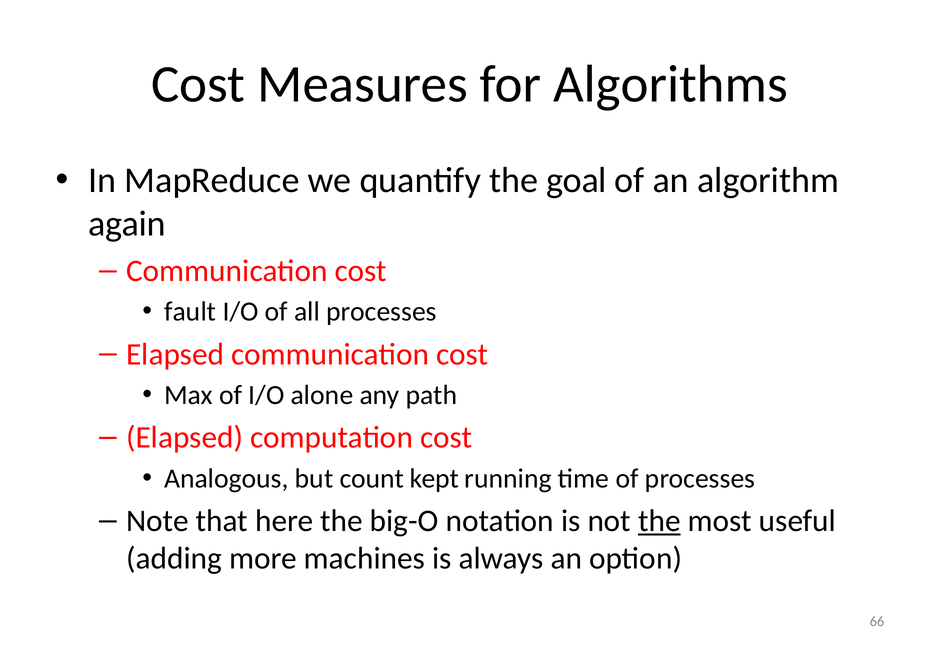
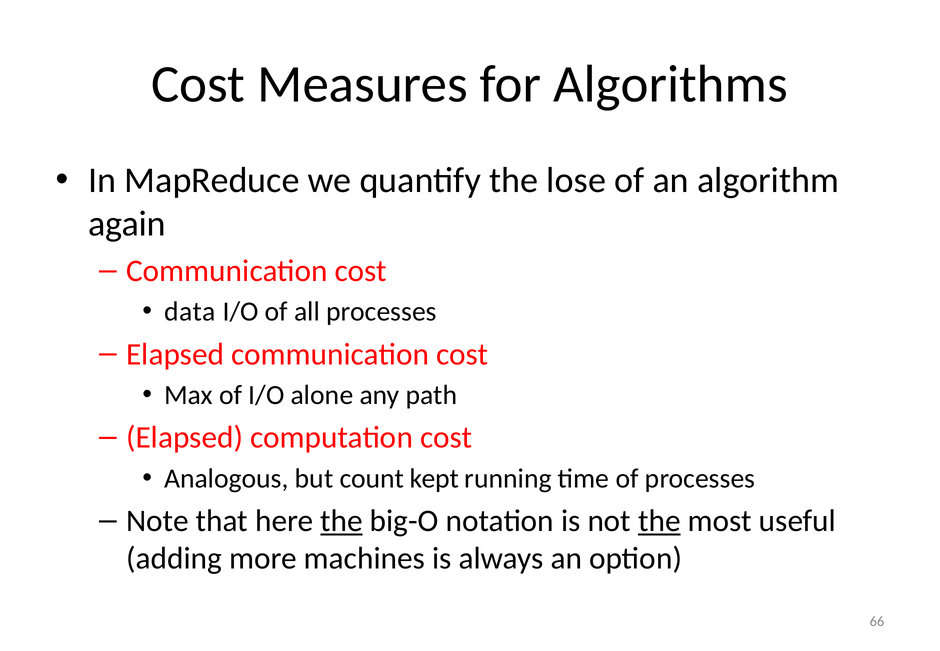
goal: goal -> lose
fault: fault -> data
the at (342, 521) underline: none -> present
